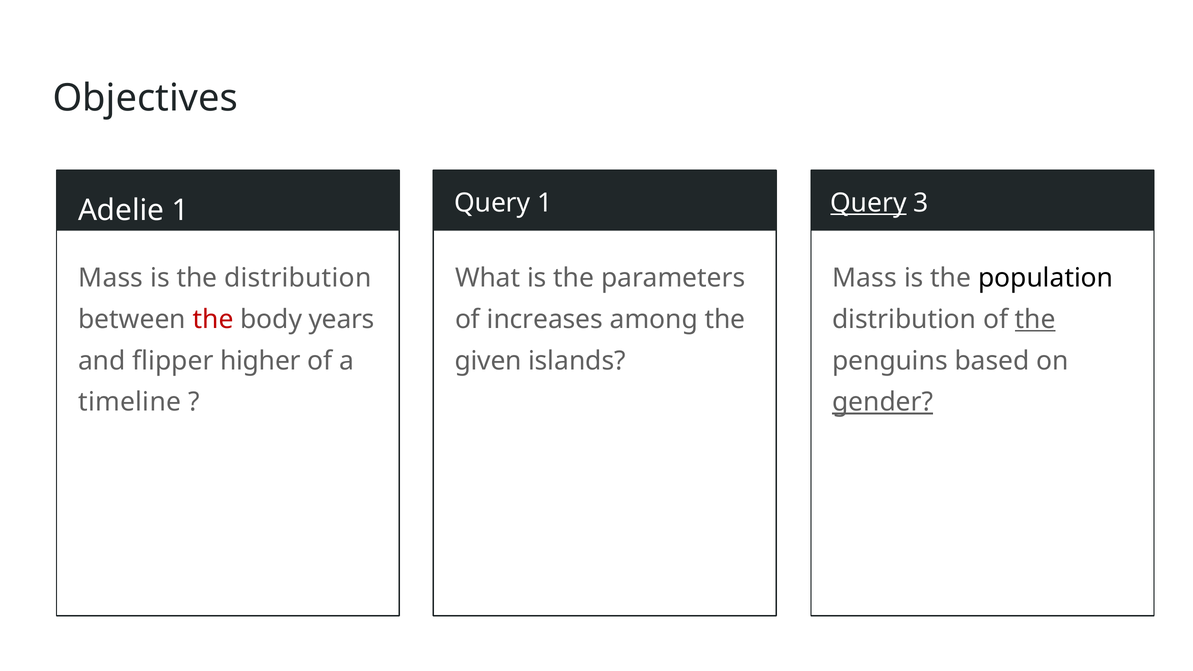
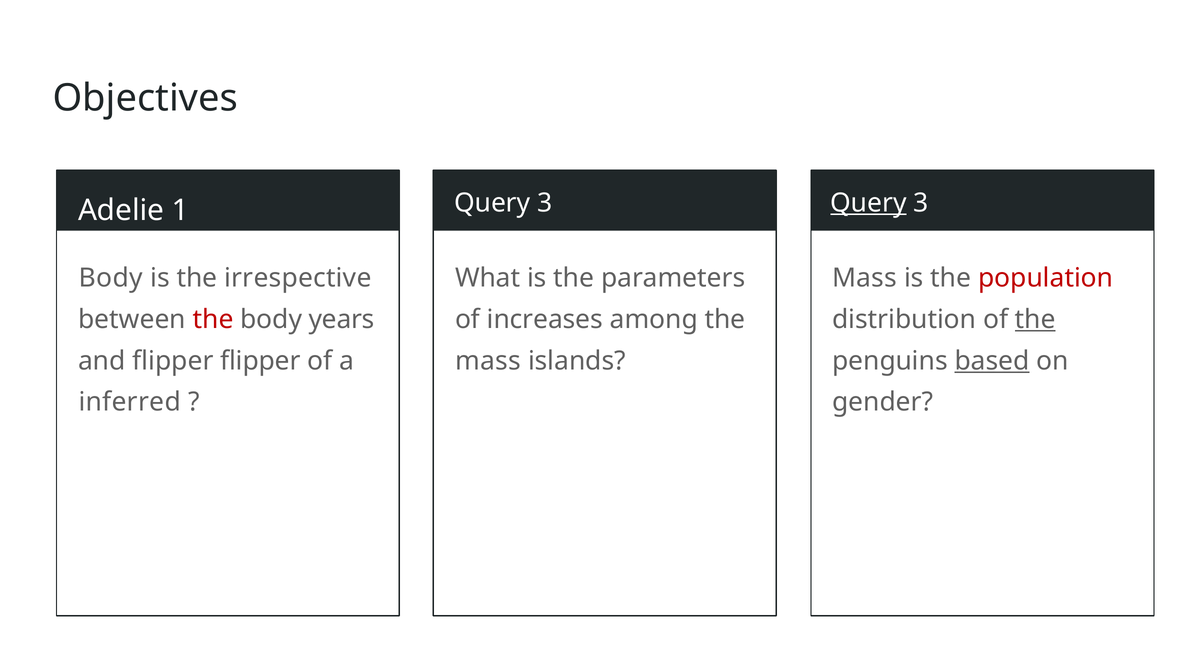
1 at (545, 203): 1 -> 3
Mass at (111, 278): Mass -> Body
the distribution: distribution -> irrespective
population colour: black -> red
flipper higher: higher -> flipper
given at (488, 361): given -> mass
based underline: none -> present
timeline: timeline -> inferred
gender underline: present -> none
